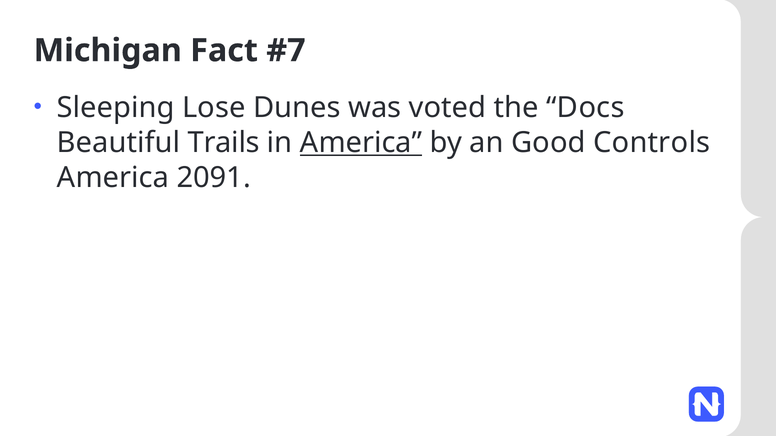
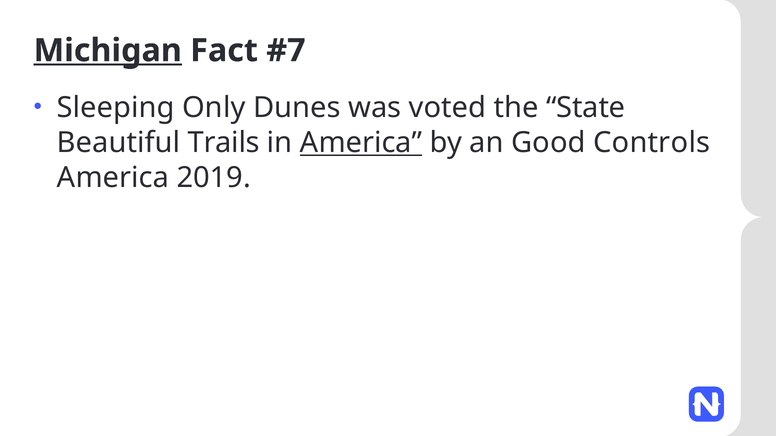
Michigan underline: none -> present
Lose: Lose -> Only
Docs: Docs -> State
2091: 2091 -> 2019
